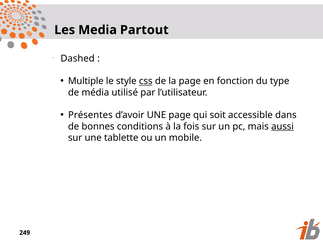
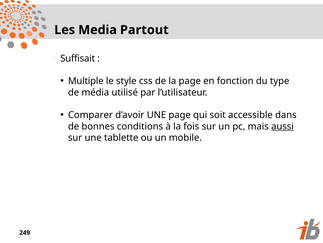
Dashed: Dashed -> Suffisait
css underline: present -> none
Présentes: Présentes -> Comparer
